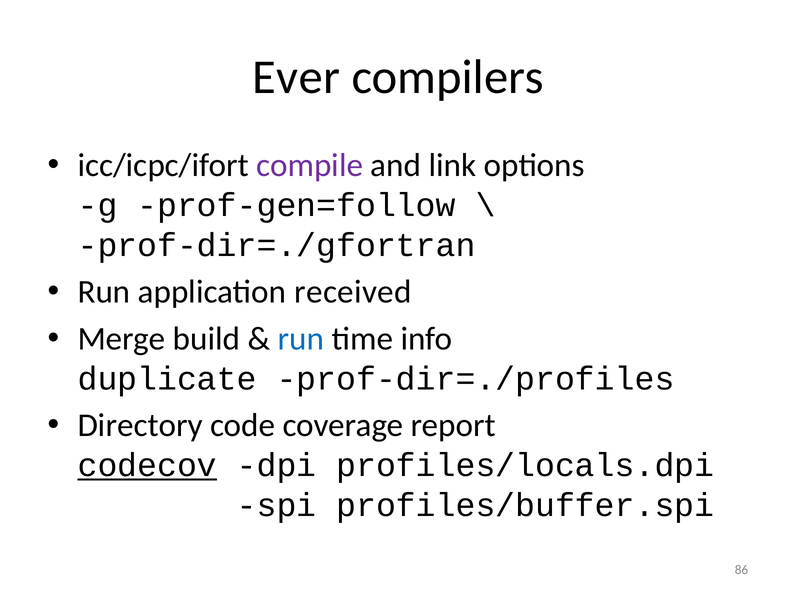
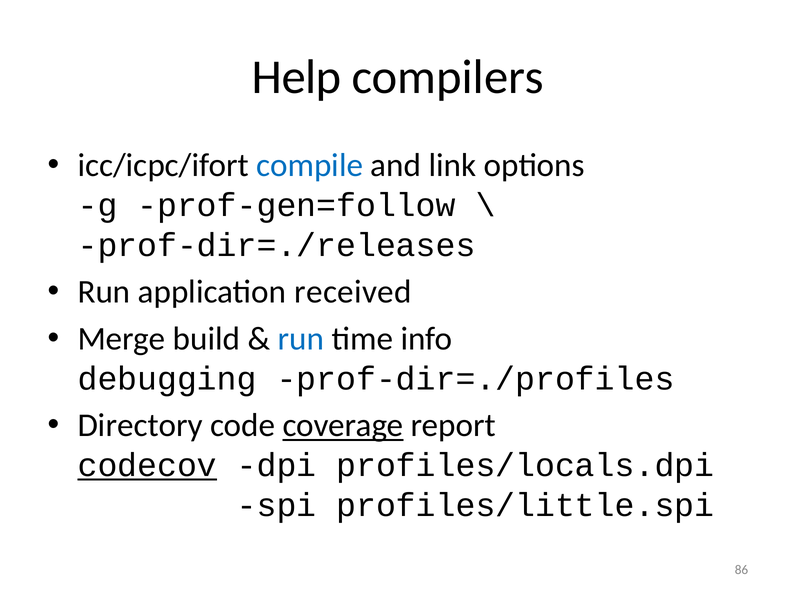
Ever: Ever -> Help
compile colour: purple -> blue
prof-dir=./gfortran: prof-dir=./gfortran -> prof-dir=./releases
duplicate: duplicate -> debugging
coverage underline: none -> present
profiles/buffer.spi: profiles/buffer.spi -> profiles/little.spi
